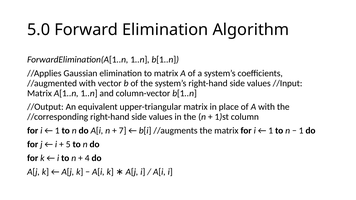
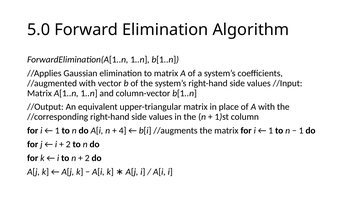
7: 7 -> 4
5 at (68, 144): 5 -> 2
4 at (87, 158): 4 -> 2
